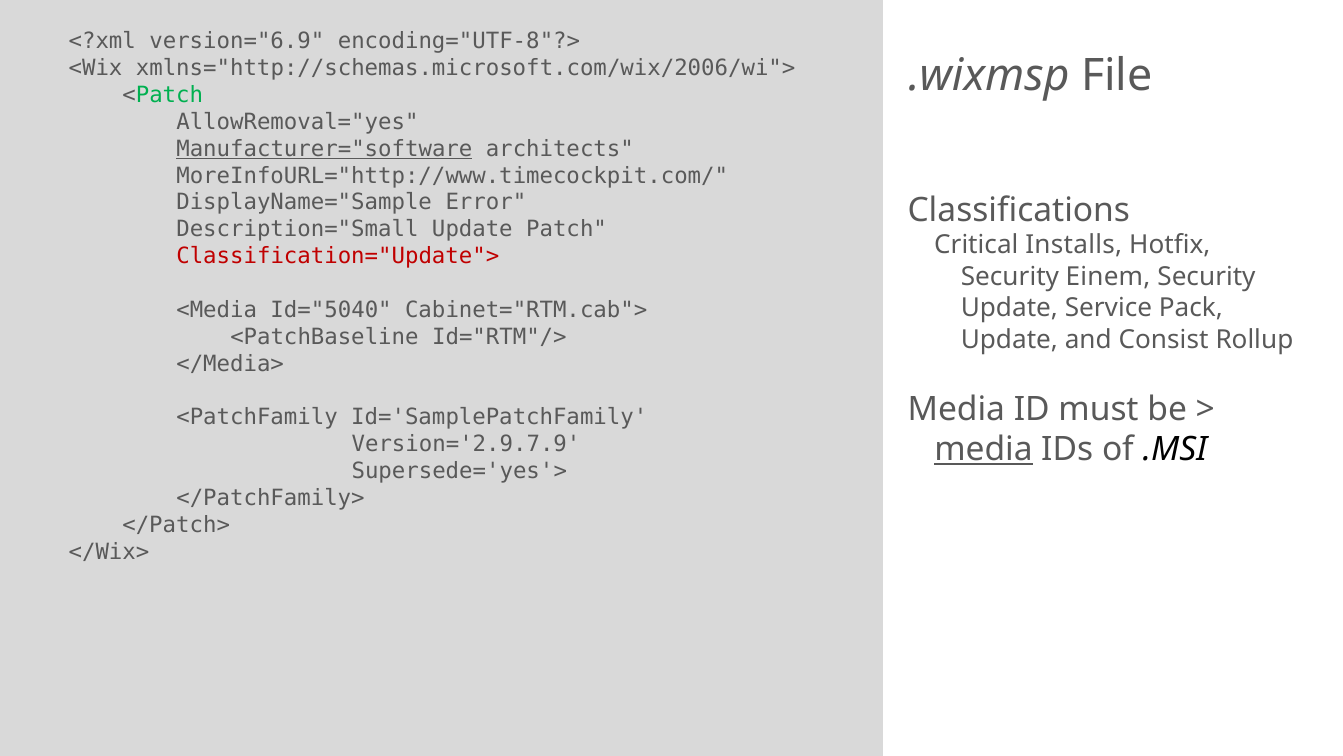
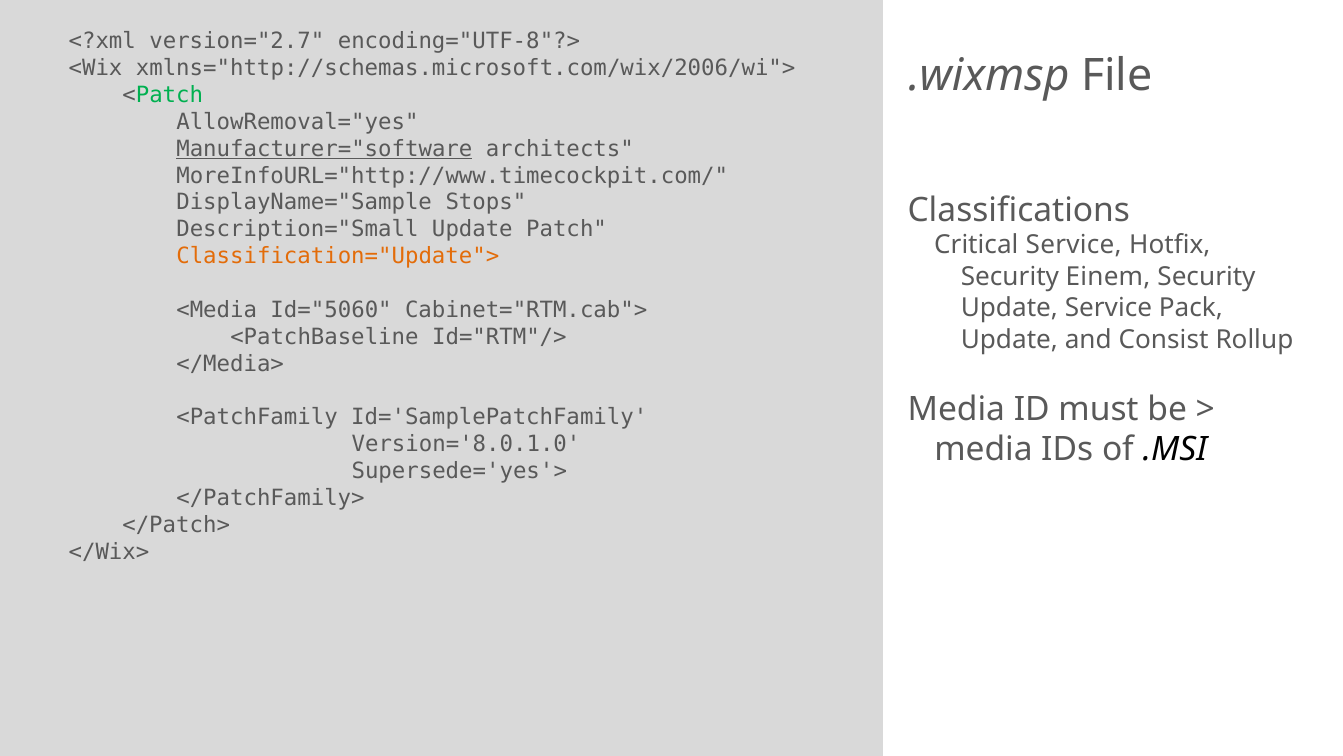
version="6.9: version="6.9 -> version="2.7
Error: Error -> Stops
Critical Installs: Installs -> Service
Classification="Update"> colour: red -> orange
Id="5040: Id="5040 -> Id="5060
Version='2.9.7.9: Version='2.9.7.9 -> Version='8.0.1.0
media at (983, 449) underline: present -> none
